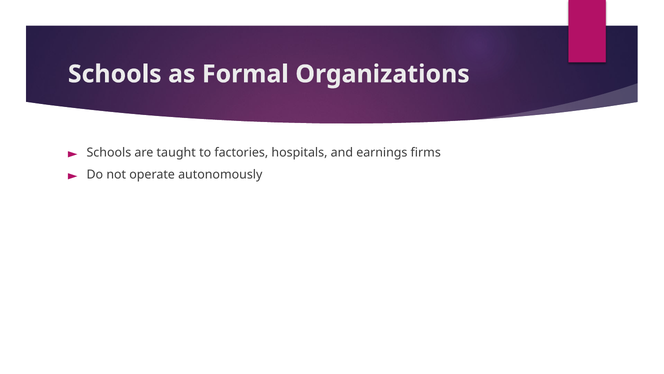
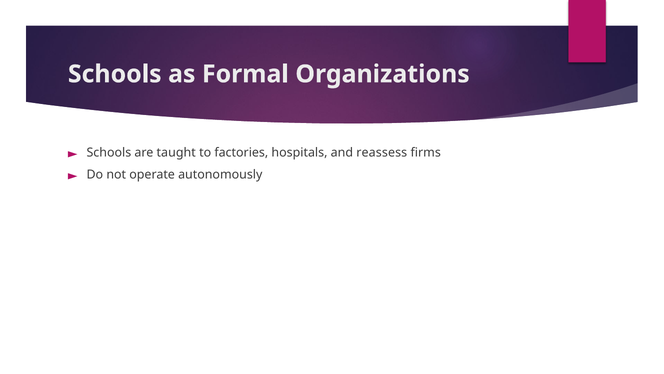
earnings: earnings -> reassess
